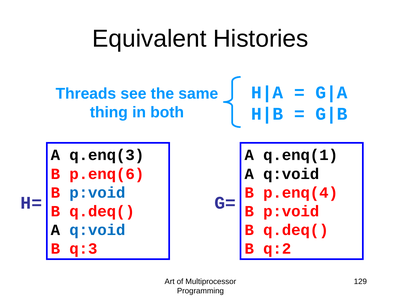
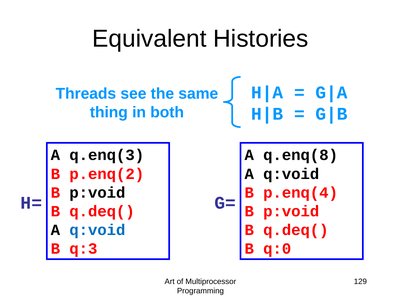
q.enq(1: q.enq(1 -> q.enq(8
p.enq(6: p.enq(6 -> p.enq(2
p:void at (97, 192) colour: blue -> black
q:2: q:2 -> q:0
